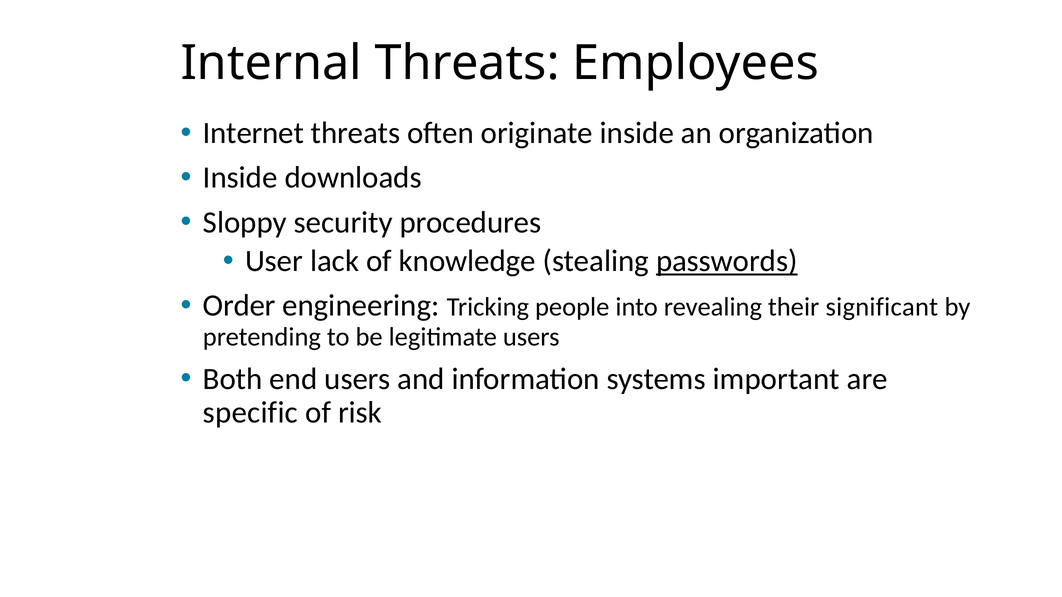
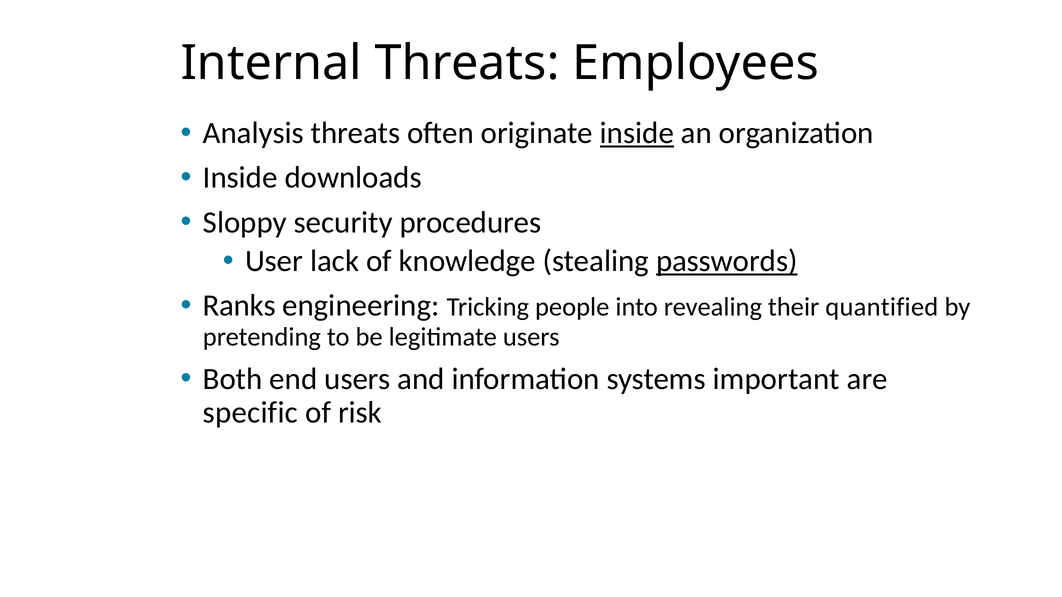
Internet: Internet -> Analysis
inside at (637, 133) underline: none -> present
Order: Order -> Ranks
significant: significant -> quantified
